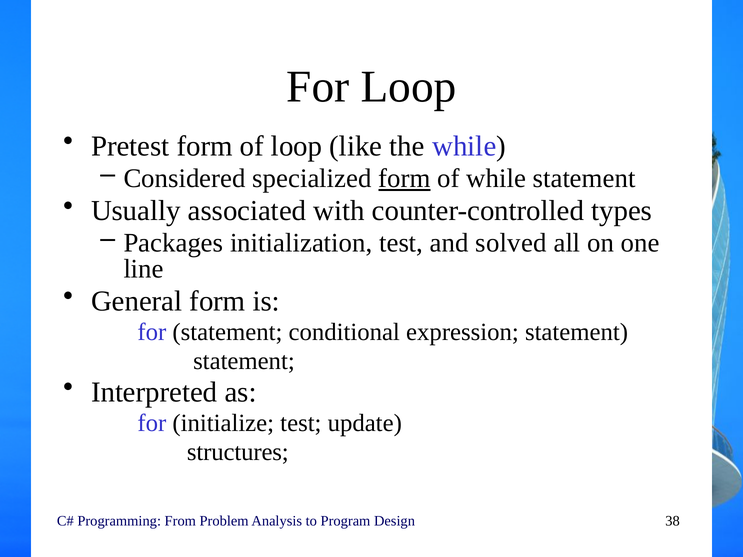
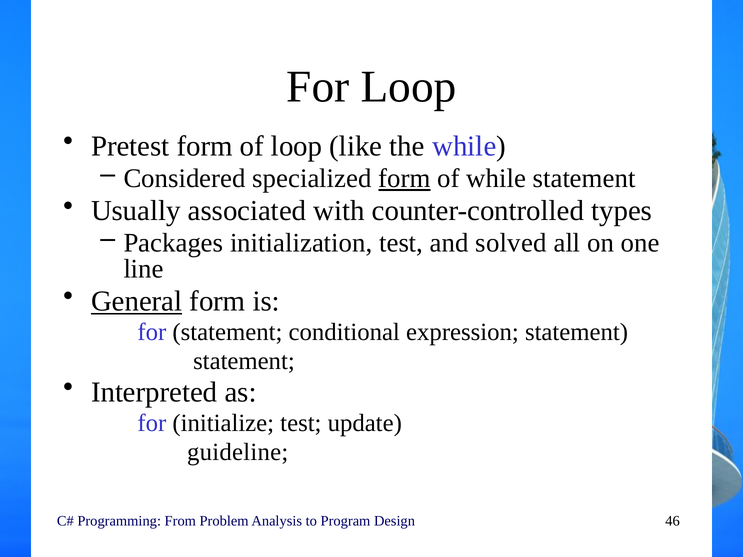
General underline: none -> present
structures: structures -> guideline
38: 38 -> 46
